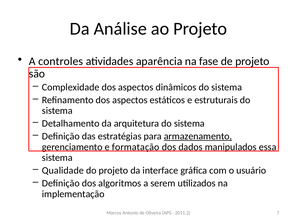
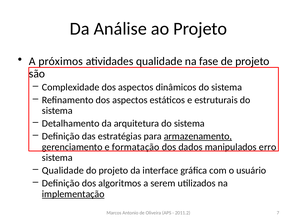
controles: controles -> próximos
atividades aparência: aparência -> qualidade
essa: essa -> erro
implementação underline: none -> present
